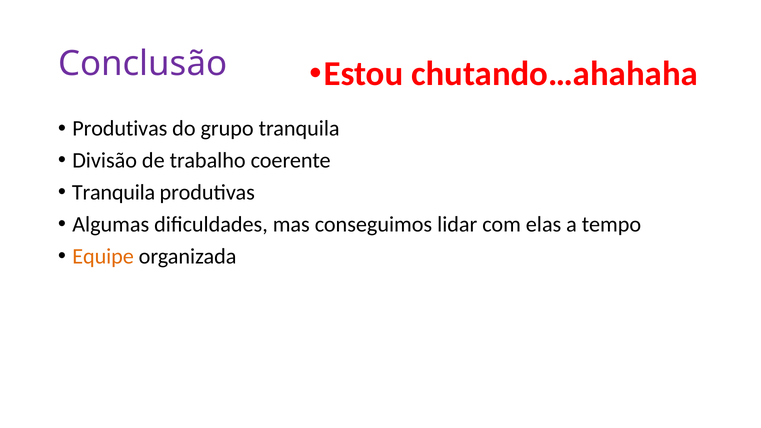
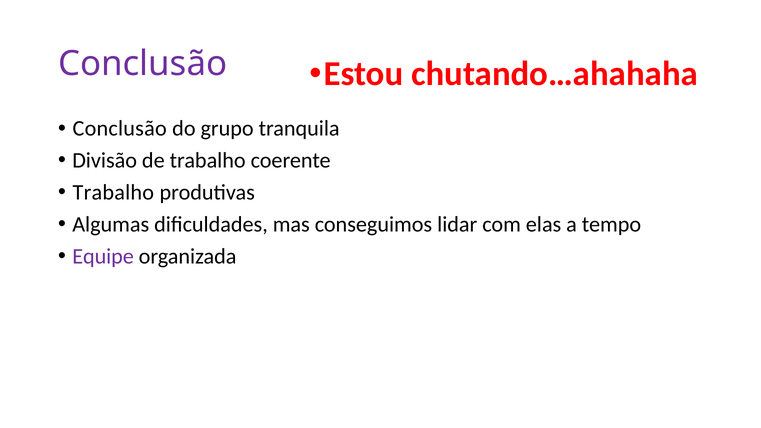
Produtivas at (120, 129): Produtivas -> Conclusão
Tranquila at (114, 192): Tranquila -> Trabalho
Equipe colour: orange -> purple
